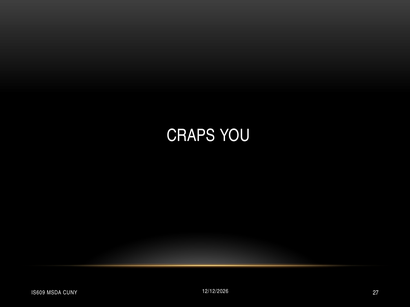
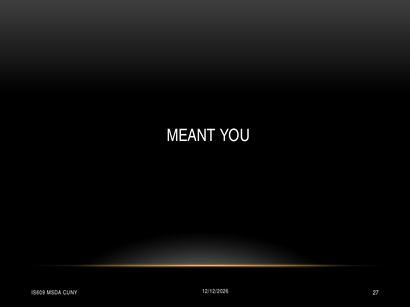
CRAPS: CRAPS -> MEANT
